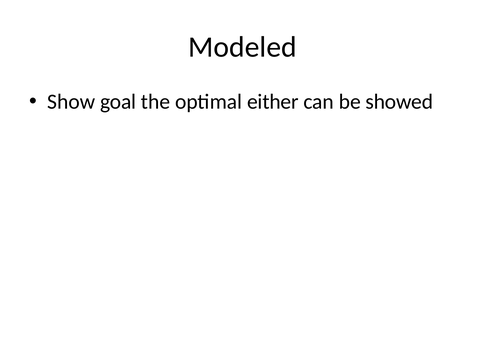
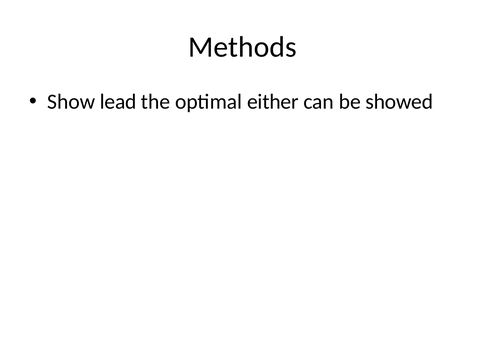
Modeled: Modeled -> Methods
goal: goal -> lead
